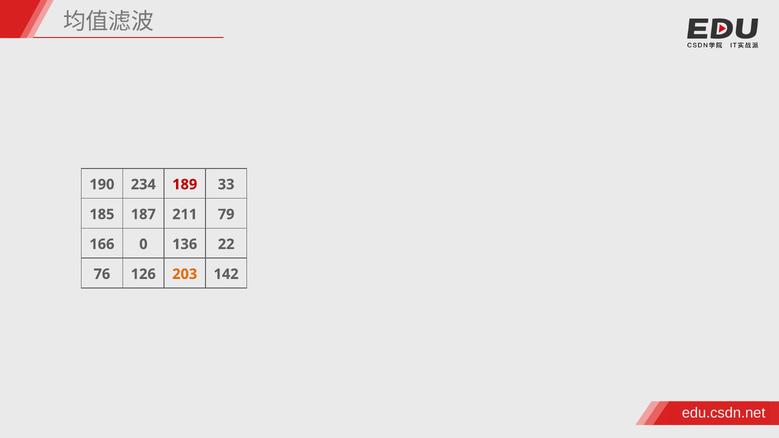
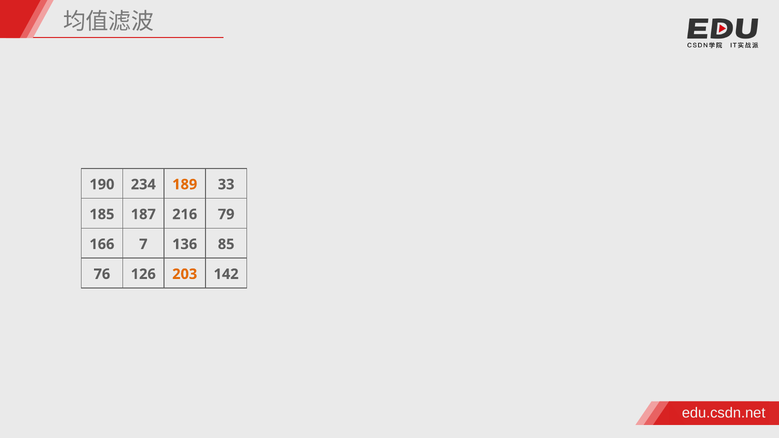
189 colour: red -> orange
211: 211 -> 216
0: 0 -> 7
22: 22 -> 85
